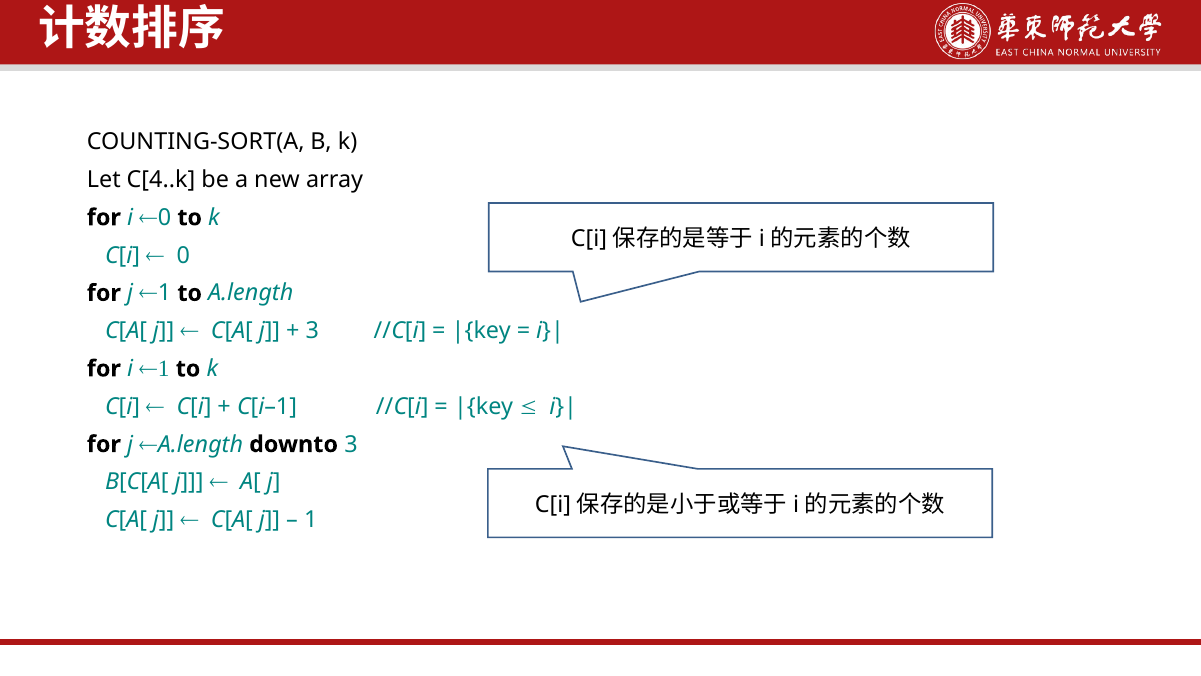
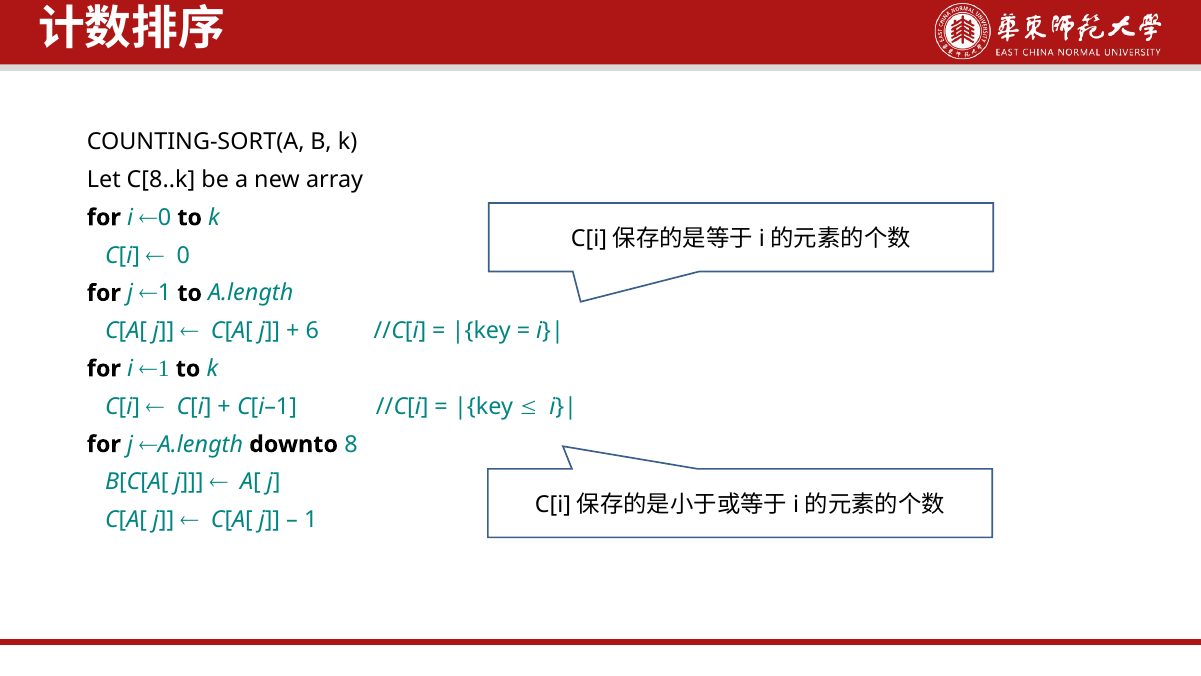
C[4..k: C[4..k -> C[8..k
3 at (312, 331): 3 -> 6
downto 3: 3 -> 8
